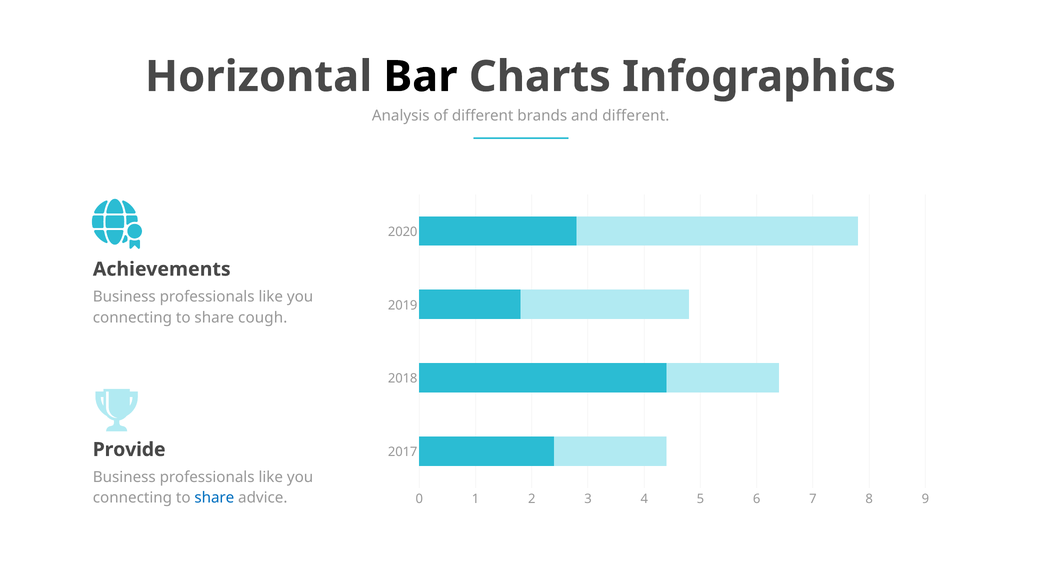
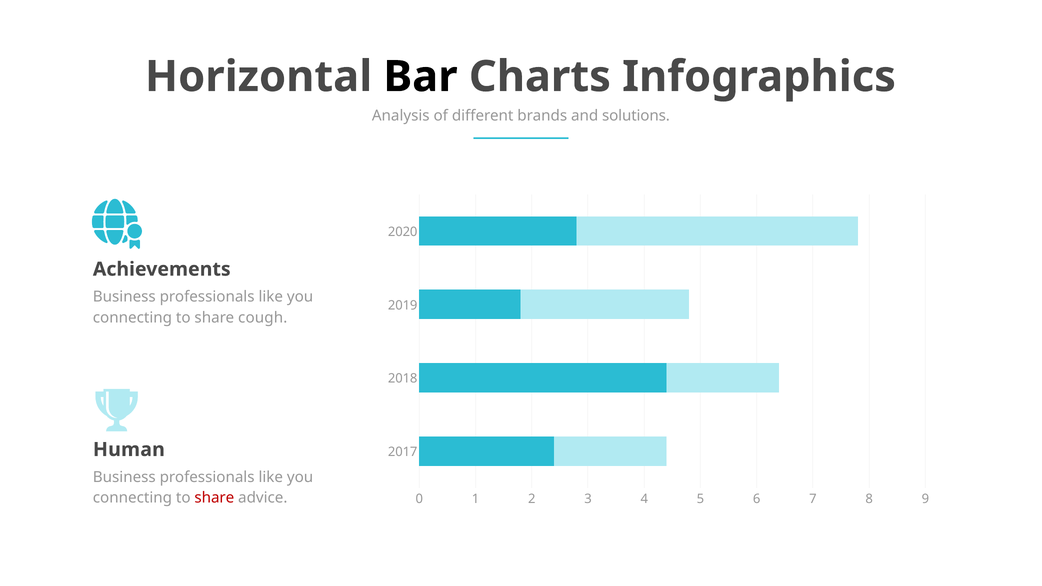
and different: different -> solutions
Provide: Provide -> Human
share at (214, 498) colour: blue -> red
